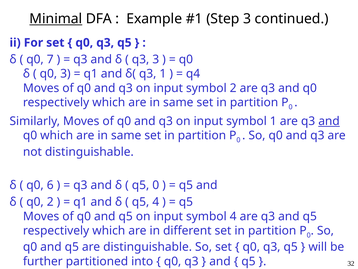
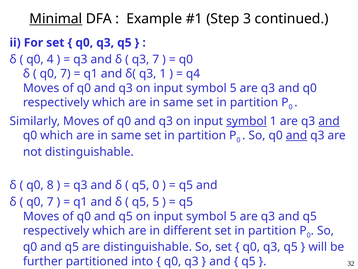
7: 7 -> 4
q3 3: 3 -> 7
3 at (65, 74): 3 -> 7
2 at (233, 88): 2 -> 5
symbol at (246, 121) underline: none -> present
and at (296, 135) underline: none -> present
6: 6 -> 8
2 at (50, 202): 2 -> 7
q5 4: 4 -> 5
4 at (233, 216): 4 -> 5
